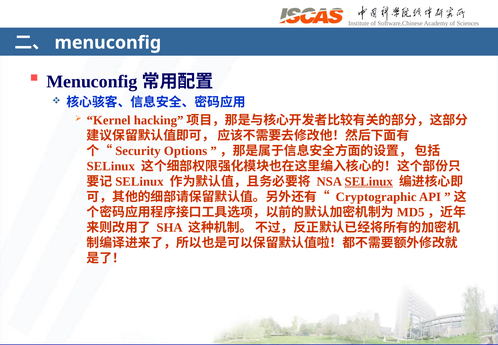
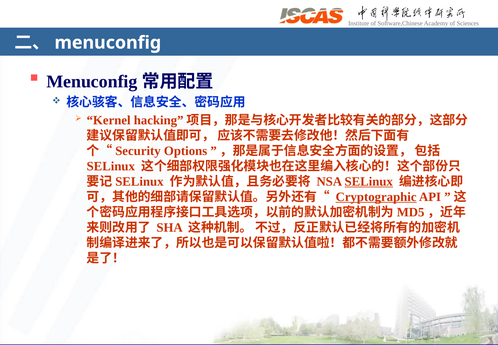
Cryptographic underline: none -> present
